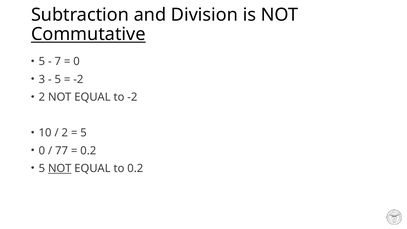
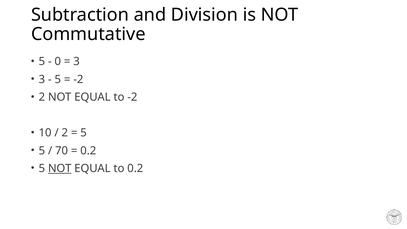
Commutative underline: present -> none
7: 7 -> 0
0 at (77, 62): 0 -> 3
0 at (42, 151): 0 -> 5
77: 77 -> 70
